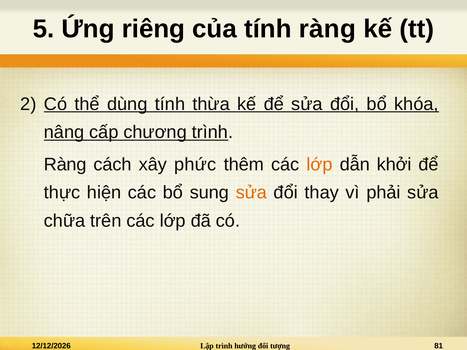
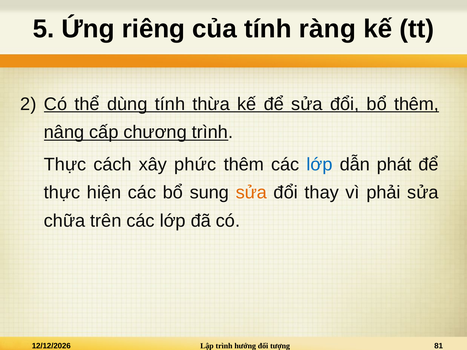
bổ khóa: khóa -> thêm
Ràng at (65, 165): Ràng -> Thực
lớp at (320, 165) colour: orange -> blue
khởi: khởi -> phát
